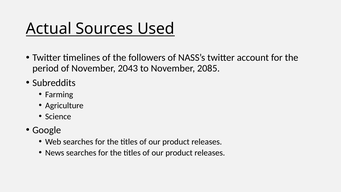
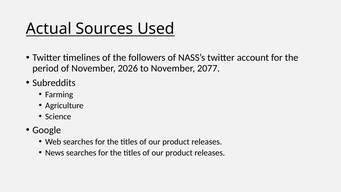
2043: 2043 -> 2026
2085: 2085 -> 2077
